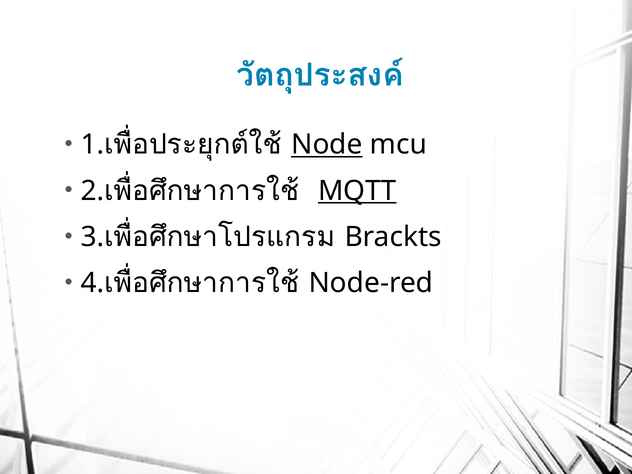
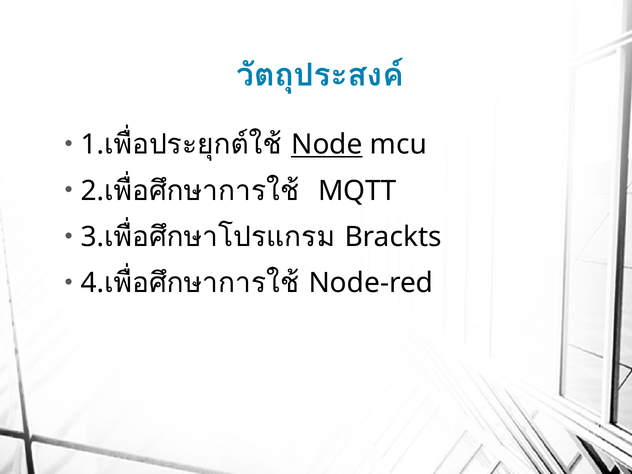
MQTT underline: present -> none
